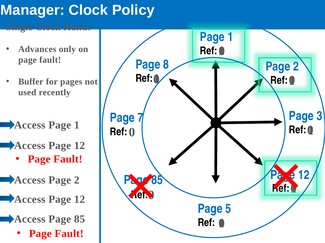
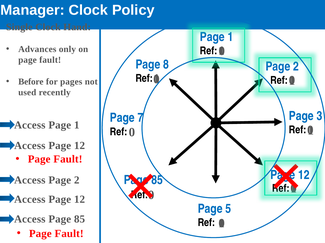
Buffer: Buffer -> Before
